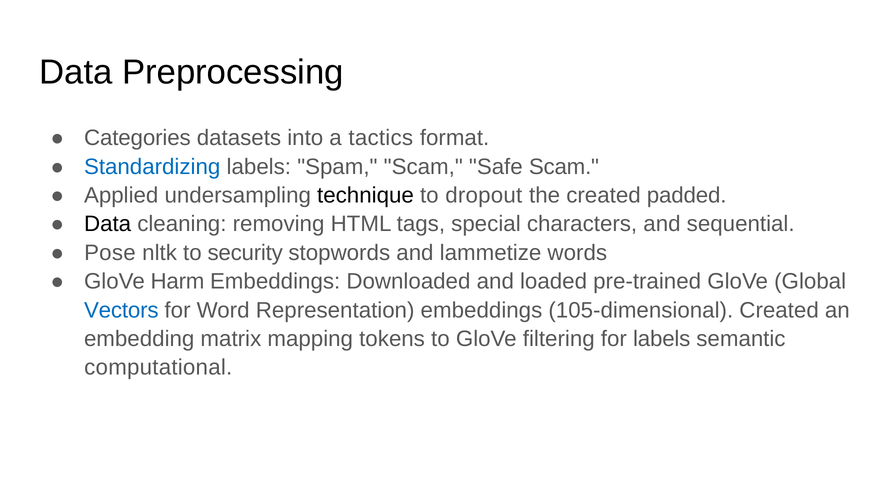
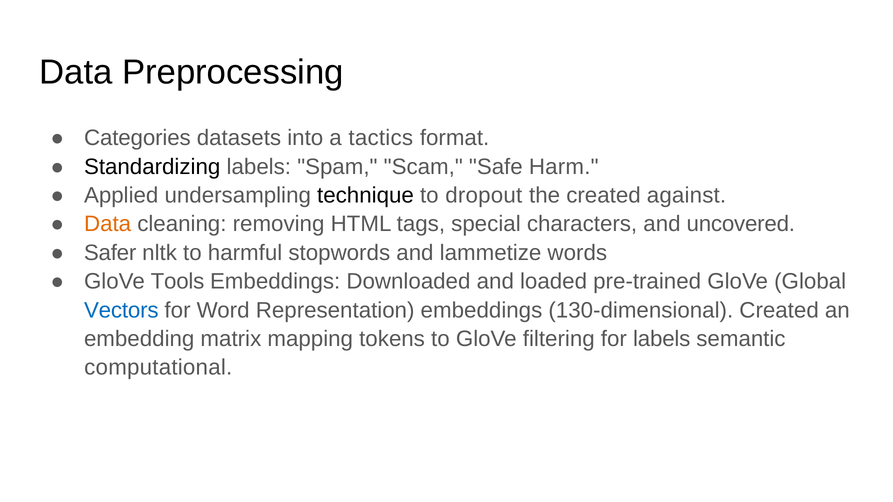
Standardizing colour: blue -> black
Safe Scam: Scam -> Harm
padded: padded -> against
Data at (108, 224) colour: black -> orange
sequential: sequential -> uncovered
Pose: Pose -> Safer
security: security -> harmful
Harm: Harm -> Tools
105-dimensional: 105-dimensional -> 130-dimensional
